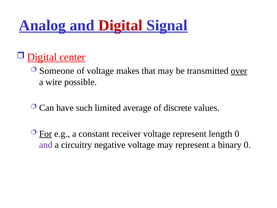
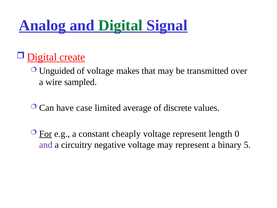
Digital colour: red -> green
center: center -> create
Someone: Someone -> Unguided
over underline: present -> none
possible: possible -> sampled
such: such -> case
receiver: receiver -> cheaply
binary 0: 0 -> 5
